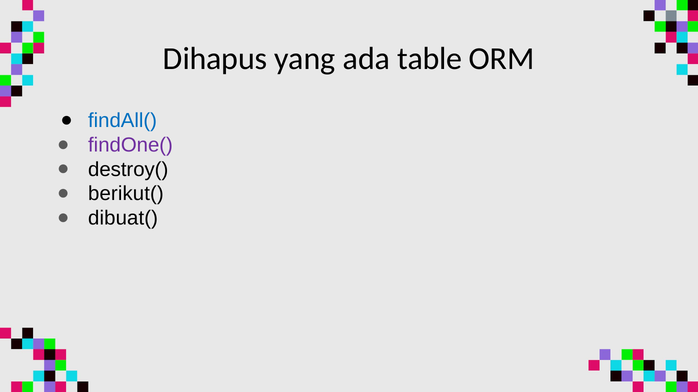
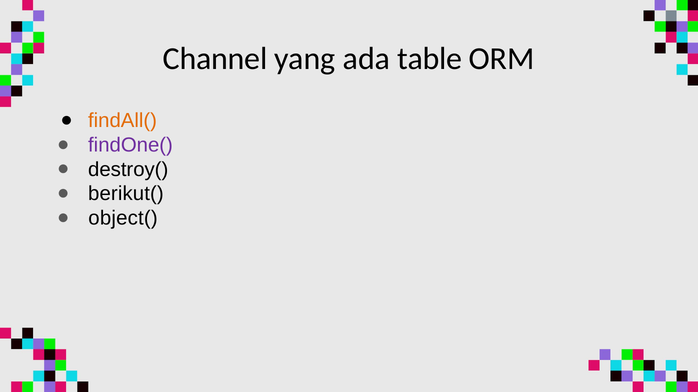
Dihapus: Dihapus -> Channel
findAll( colour: blue -> orange
dibuat(: dibuat( -> object(
